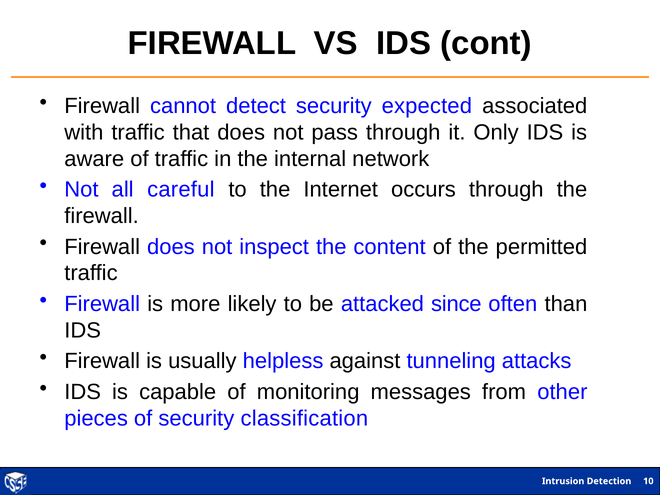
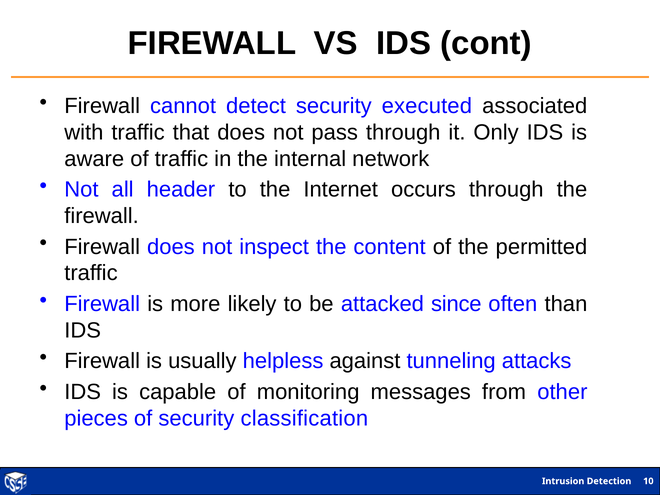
expected: expected -> executed
careful: careful -> header
